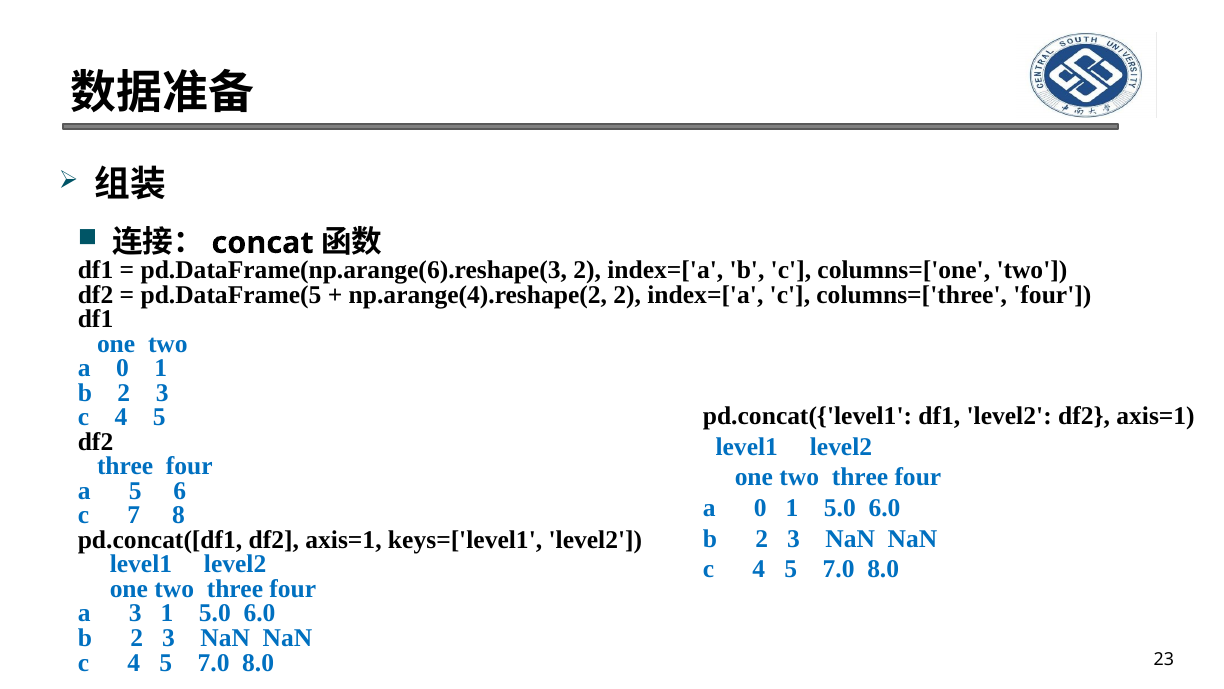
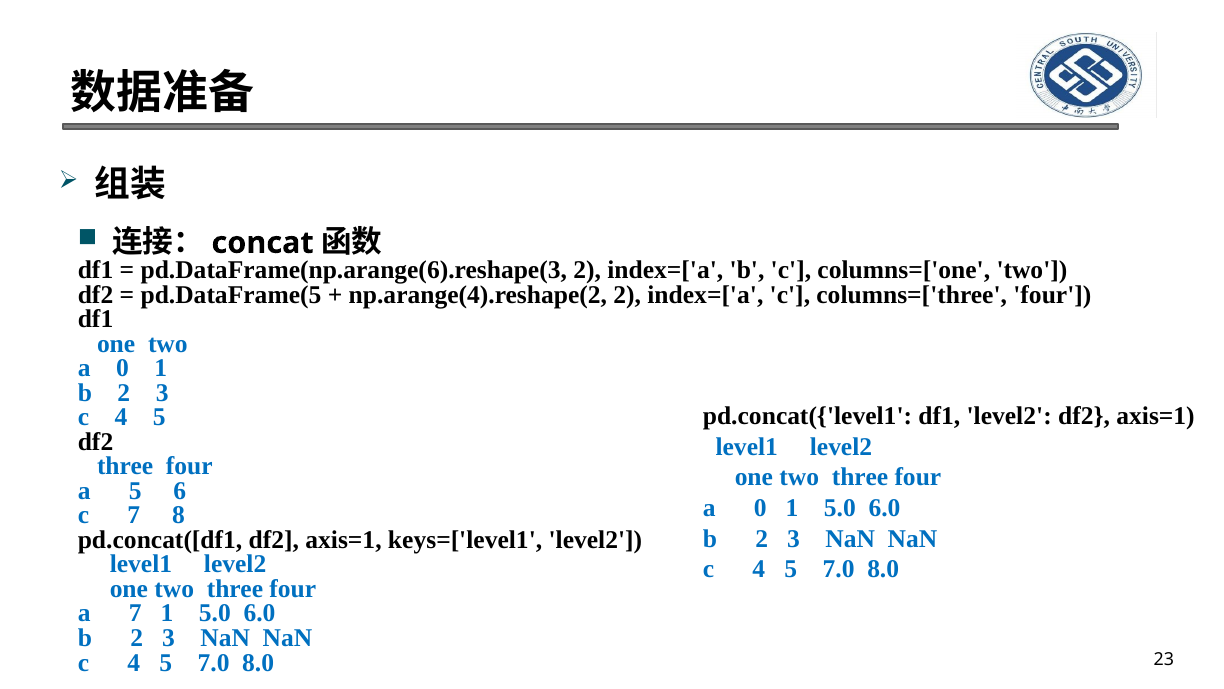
a 3: 3 -> 7
